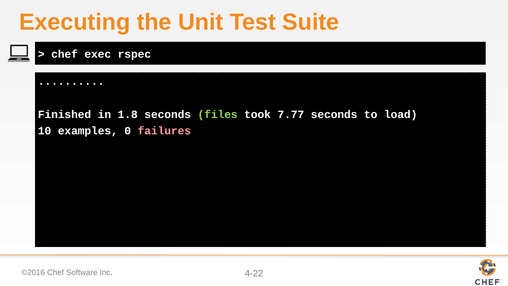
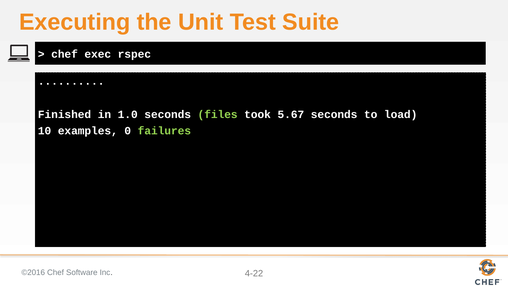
1.8: 1.8 -> 1.0
7.77: 7.77 -> 5.67
failures colour: pink -> light green
